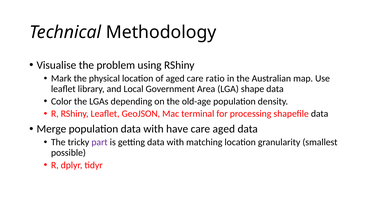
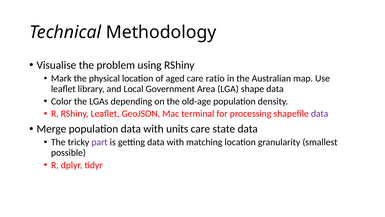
data at (320, 114) colour: black -> purple
have: have -> units
care aged: aged -> state
